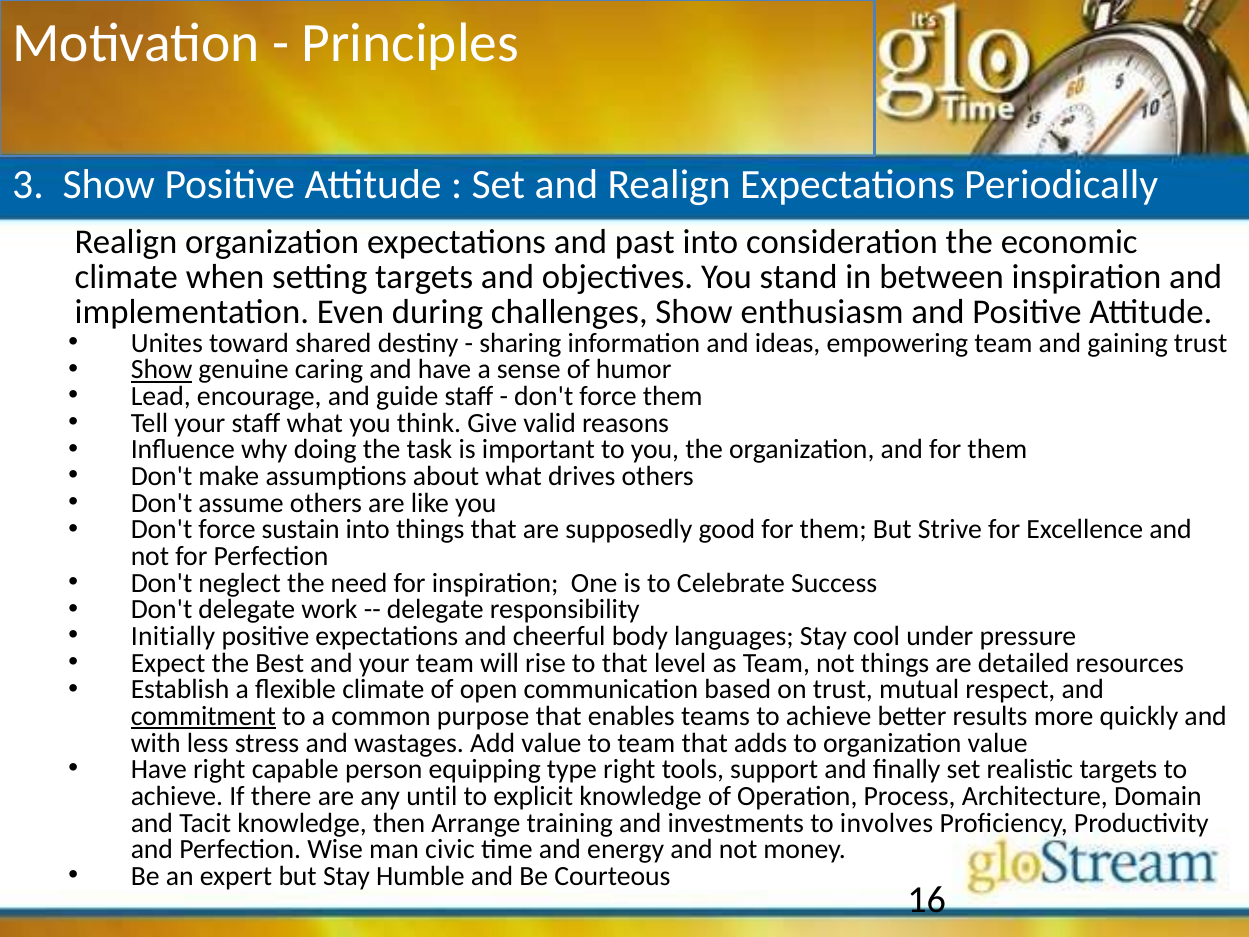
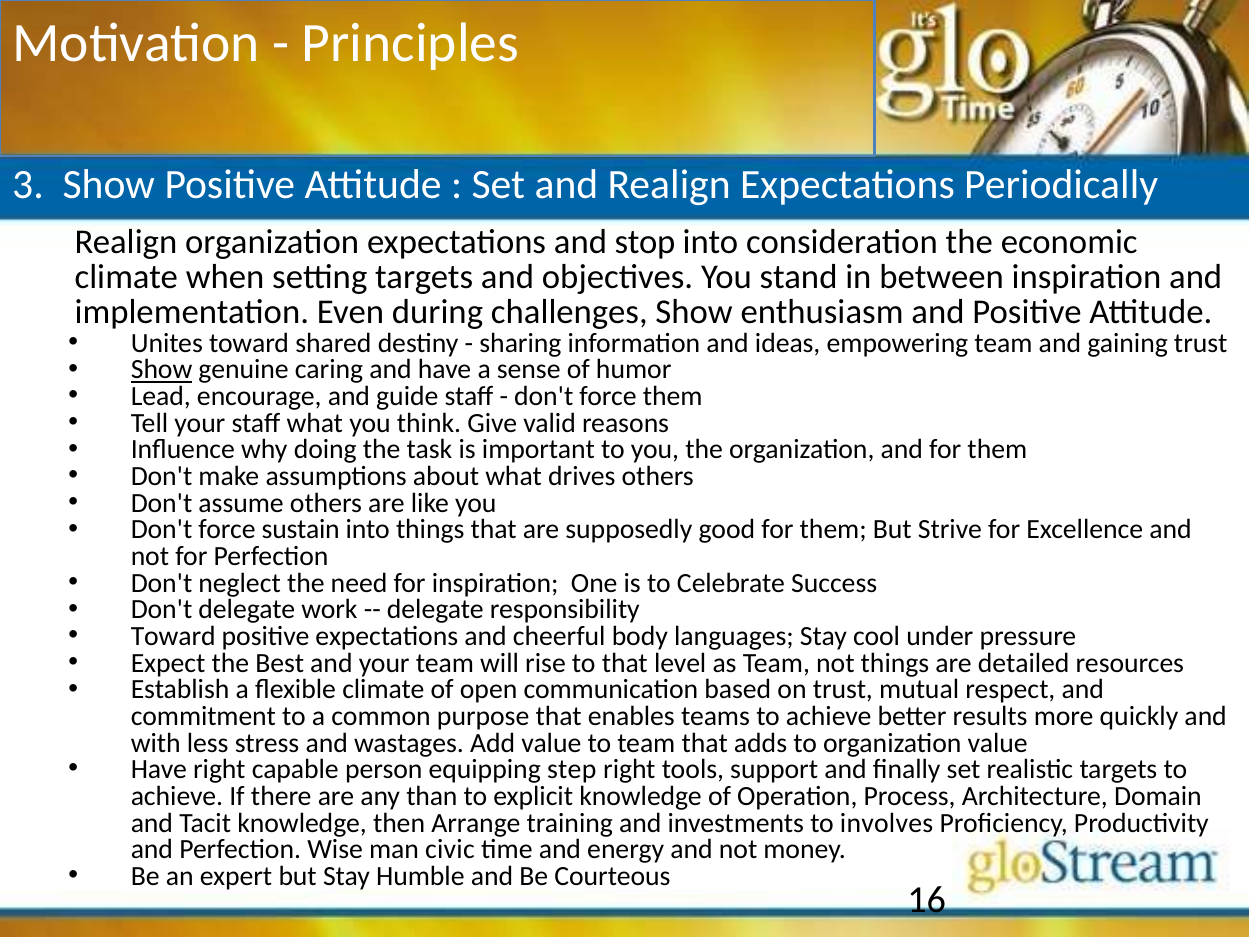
past: past -> stop
Initially at (173, 636): Initially -> Toward
commitment underline: present -> none
type: type -> step
until: until -> than
